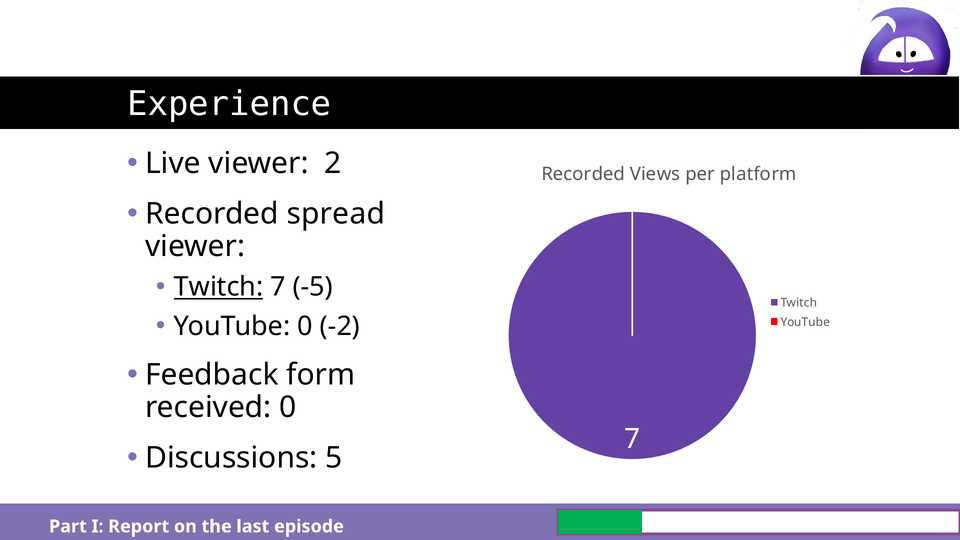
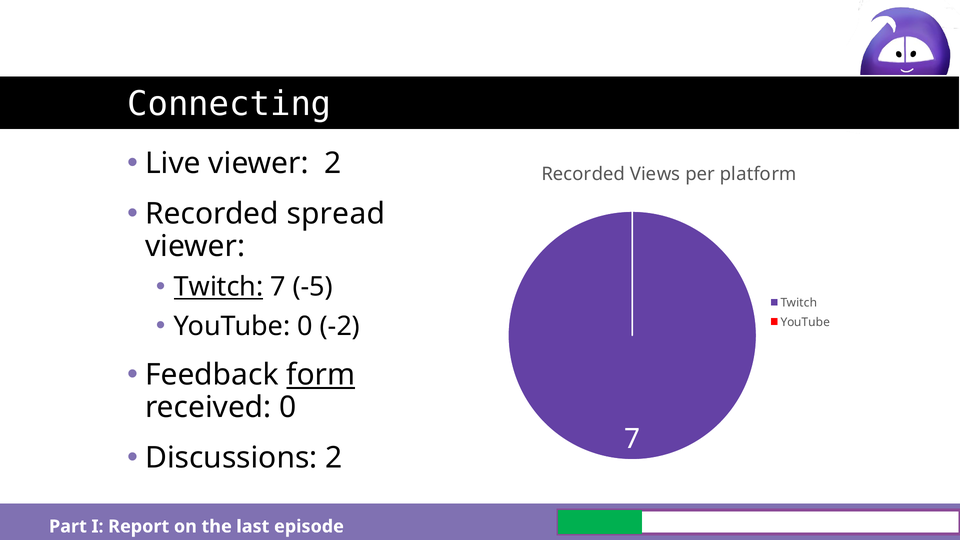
Experience: Experience -> Connecting
form underline: none -> present
Discussions 5: 5 -> 2
